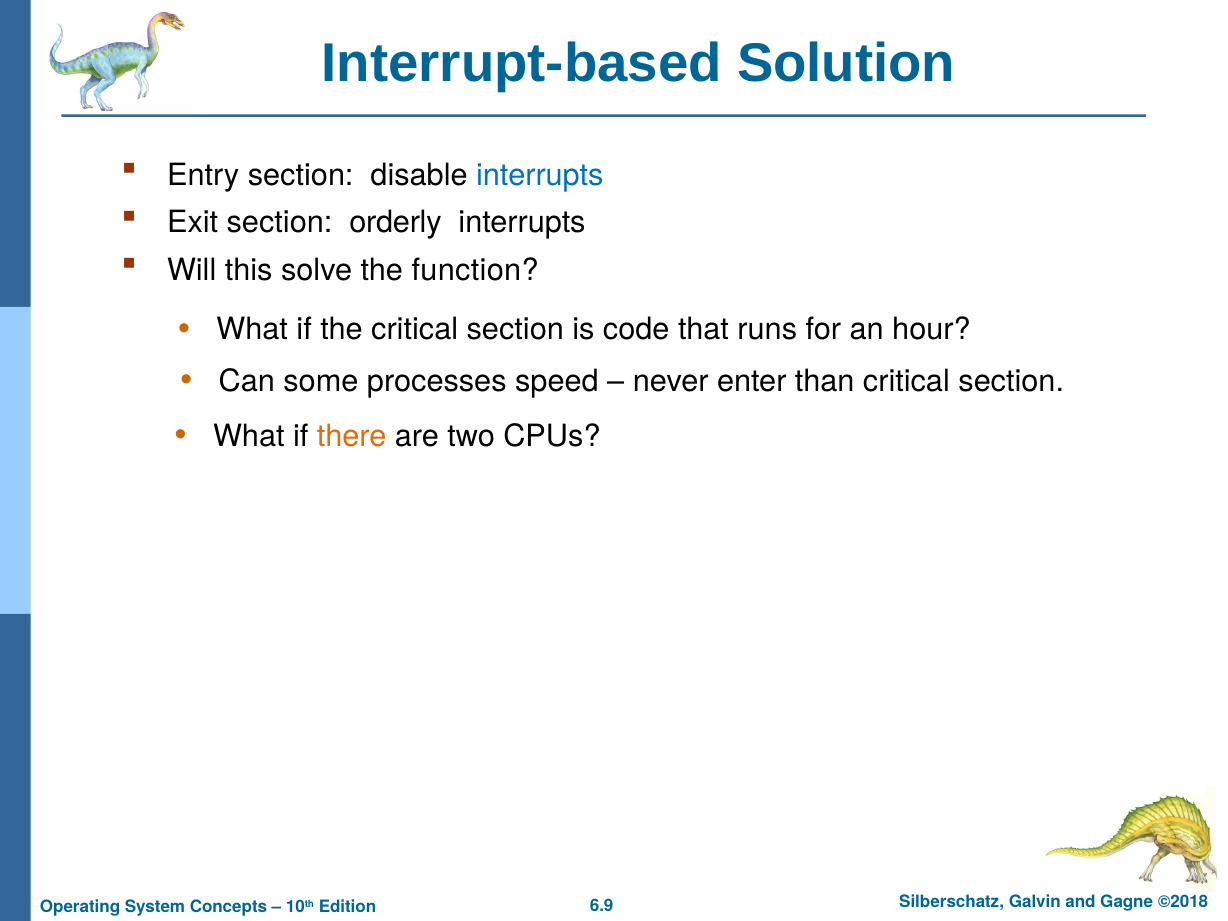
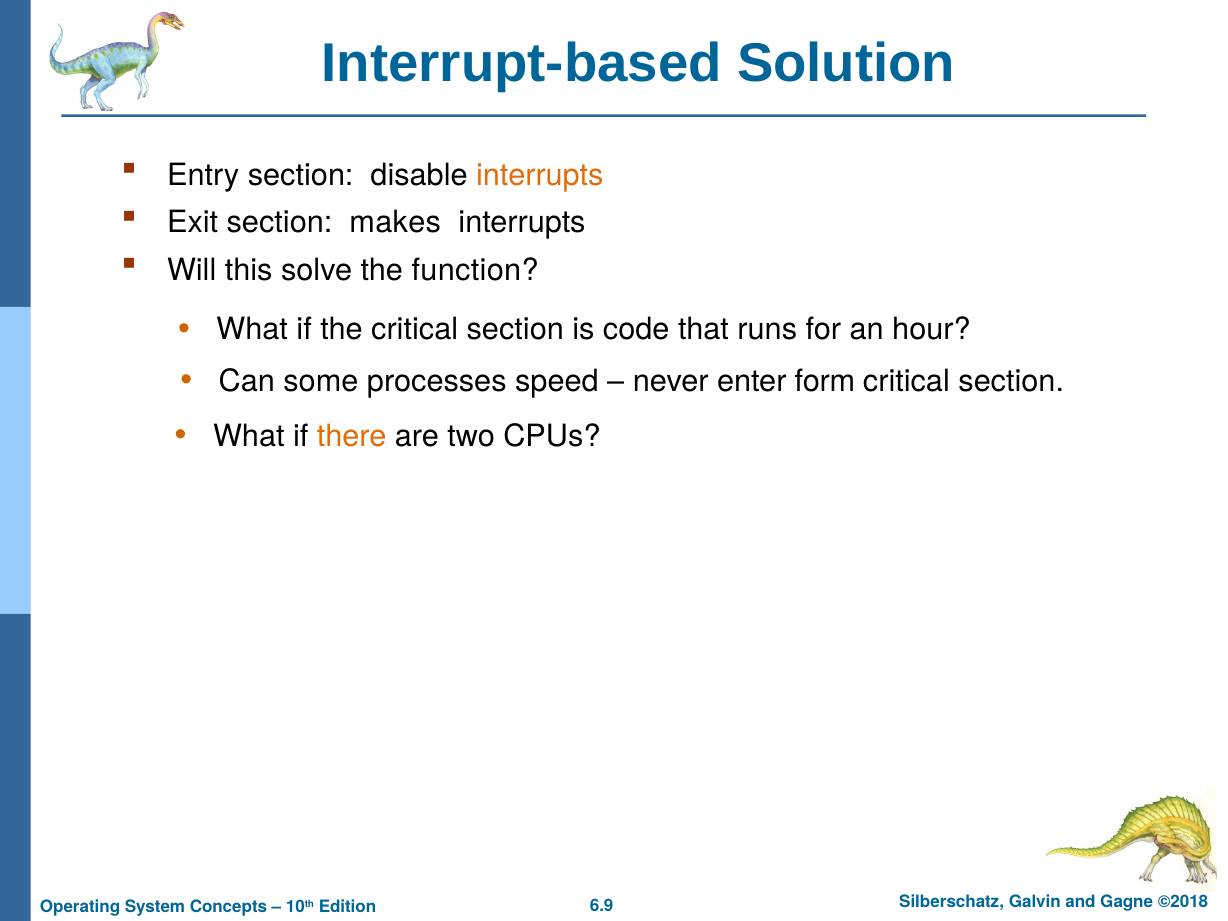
interrupts at (540, 175) colour: blue -> orange
orderly: orderly -> makes
than: than -> form
